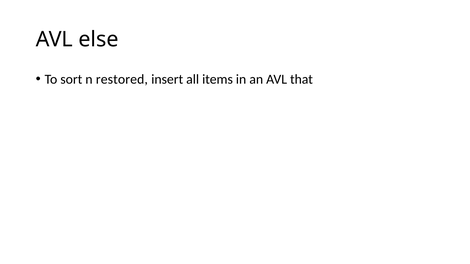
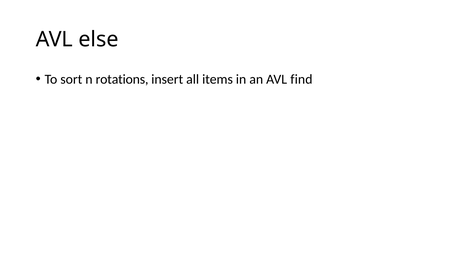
restored: restored -> rotations
that: that -> find
